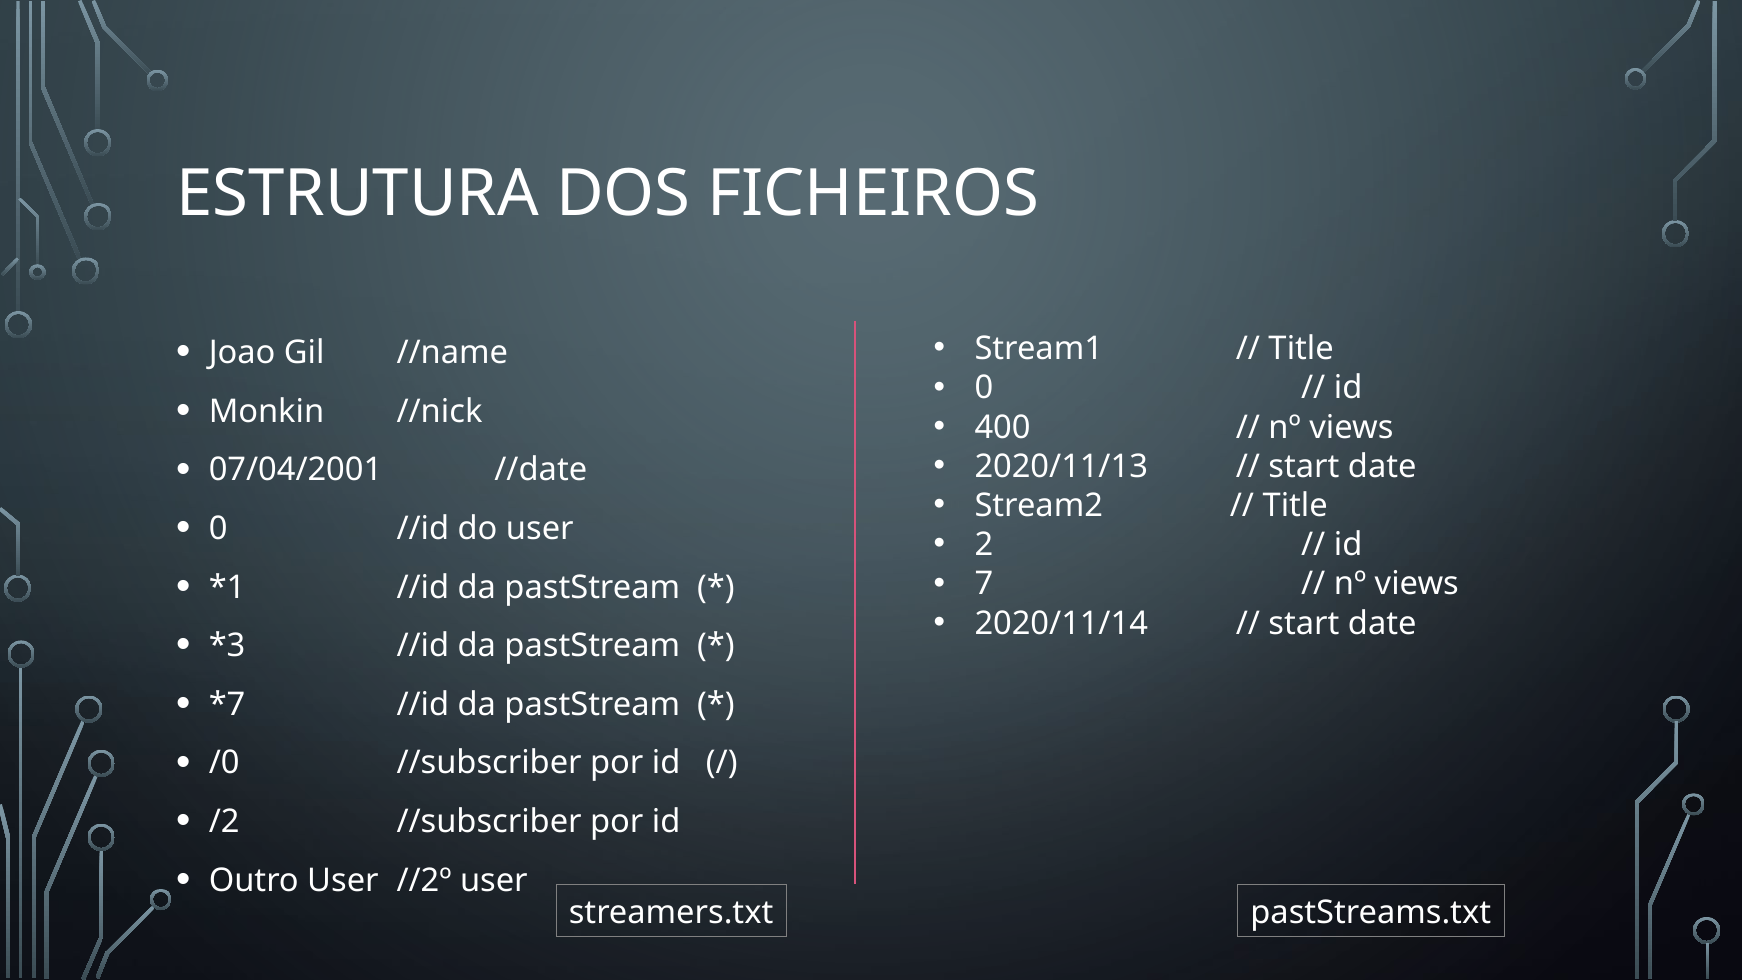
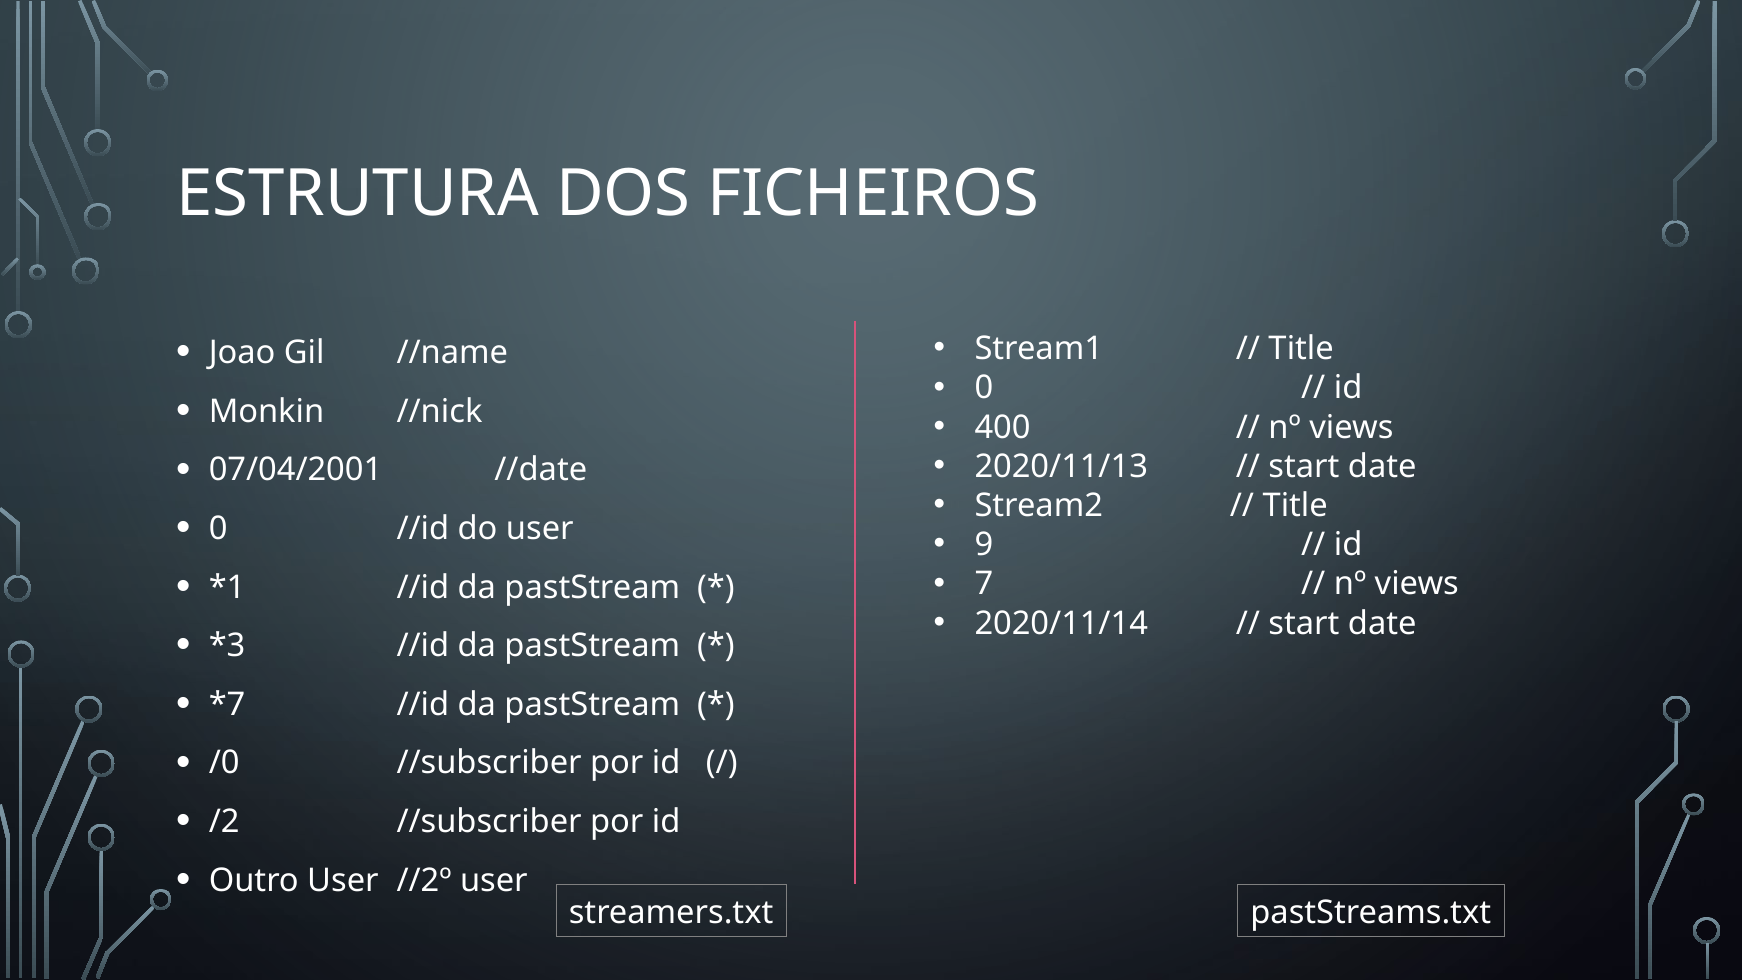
2: 2 -> 9
